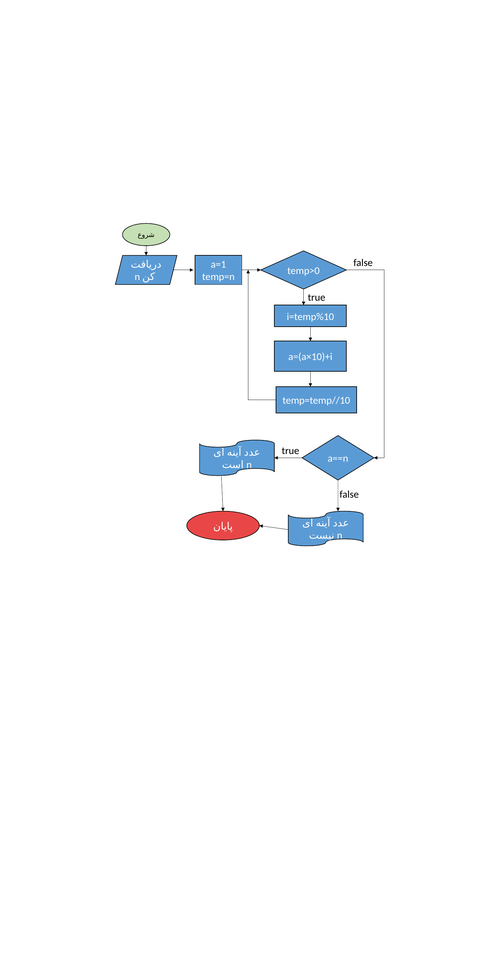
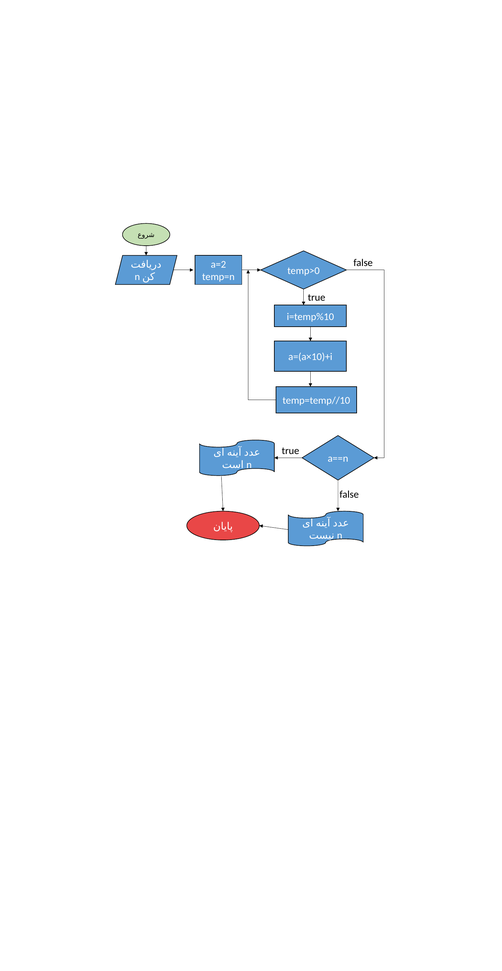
a=1: a=1 -> a=2
